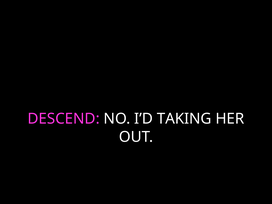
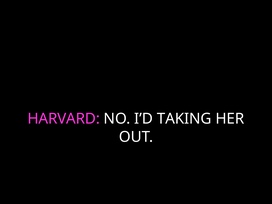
DESCEND: DESCEND -> HARVARD
